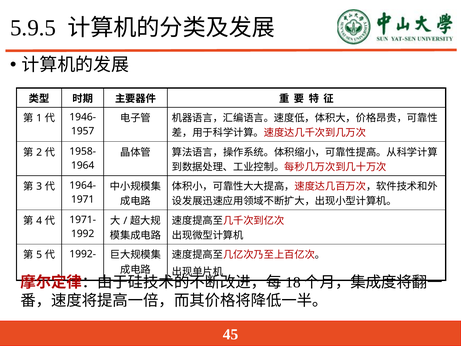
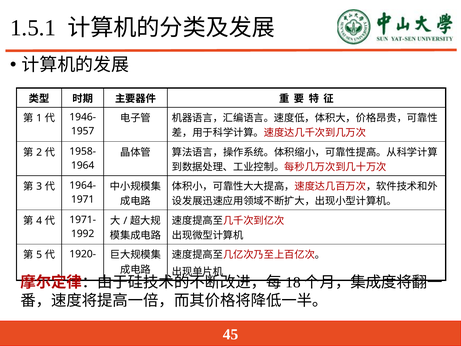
5.9.5: 5.9.5 -> 1.5.1
1992-: 1992- -> 1920-
